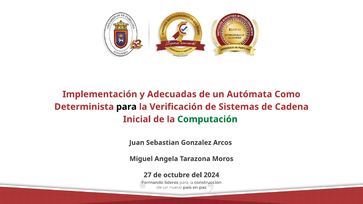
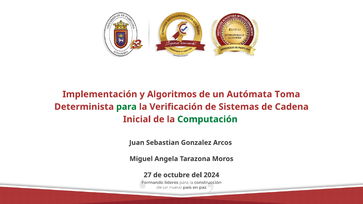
Adecuadas: Adecuadas -> Algoritmos
Como: Como -> Toma
para colour: black -> green
